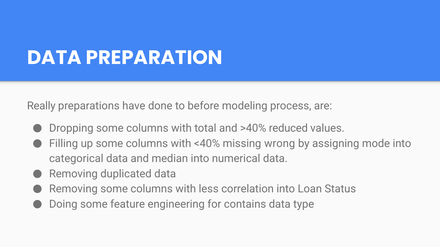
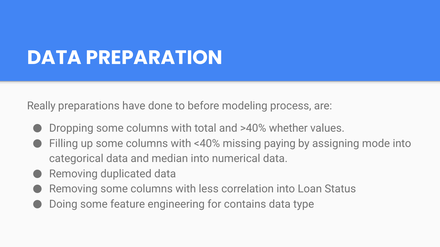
reduced: reduced -> whether
wrong: wrong -> paying
